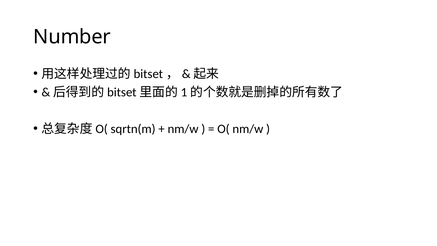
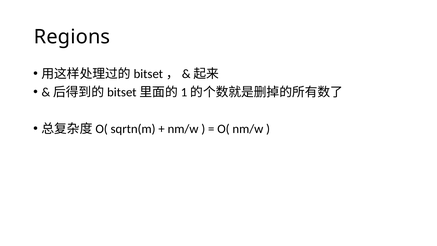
Number: Number -> Regions
